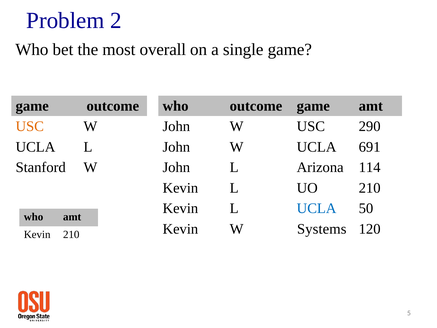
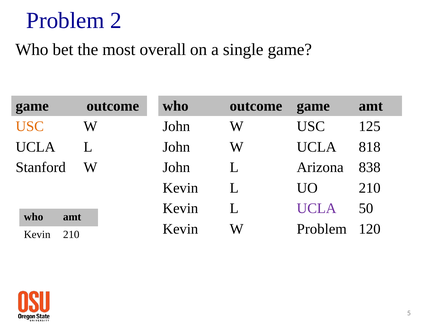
290: 290 -> 125
691: 691 -> 818
114: 114 -> 838
UCLA at (317, 208) colour: blue -> purple
W Systems: Systems -> Problem
